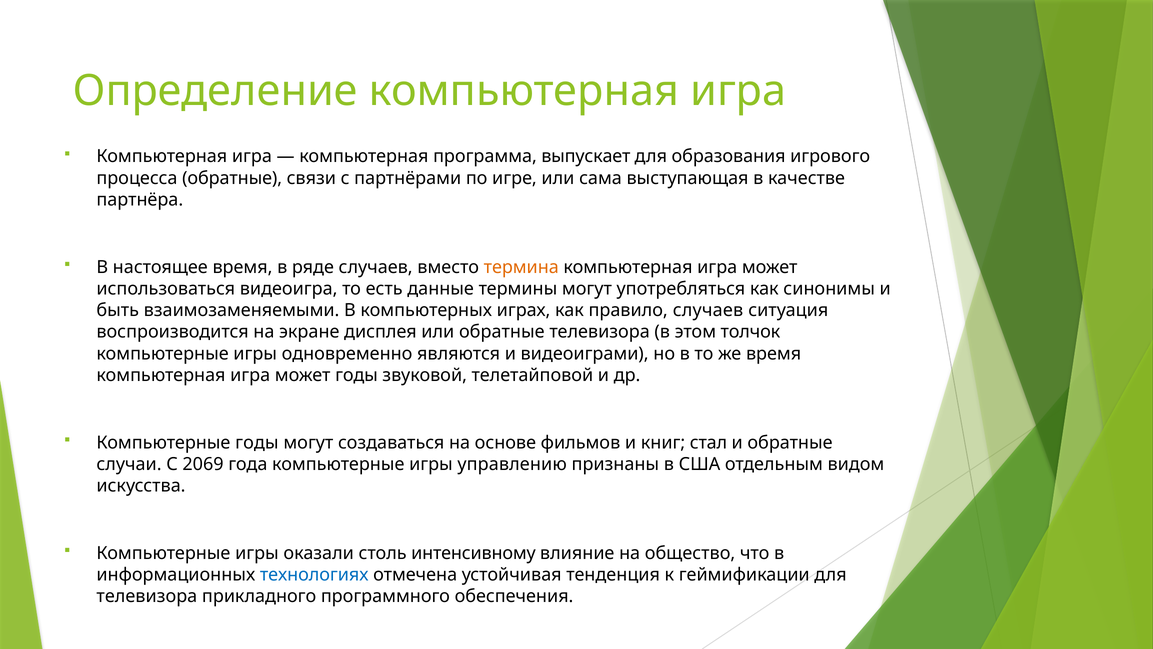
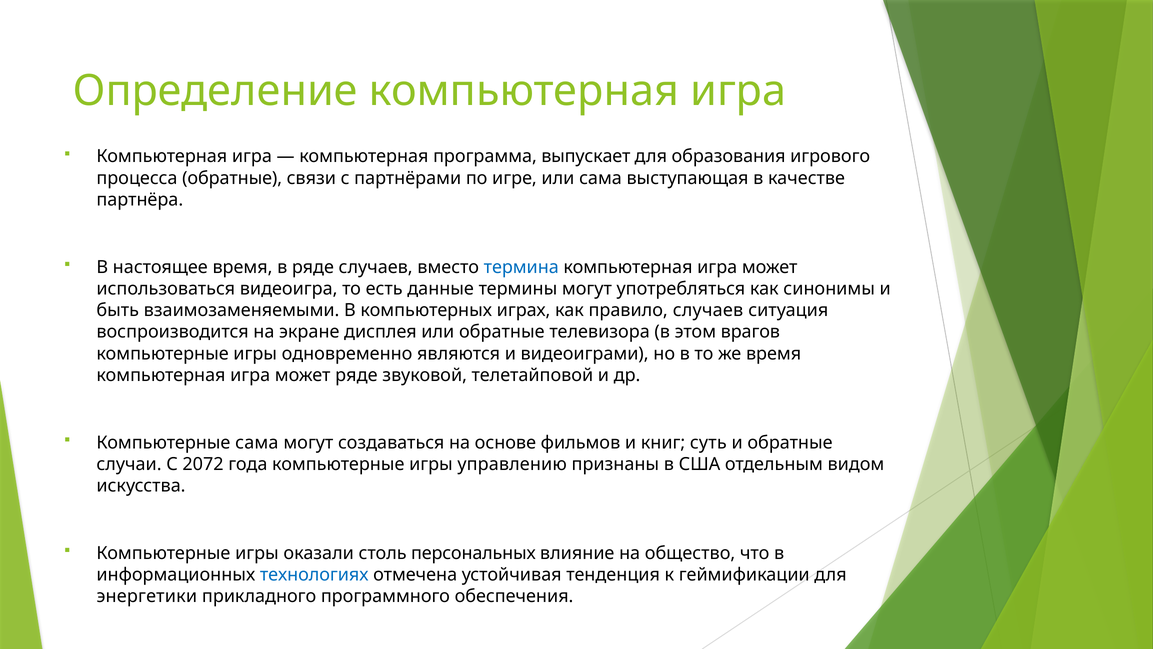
термина colour: orange -> blue
толчок: толчок -> врагов
может годы: годы -> ряде
Компьютерные годы: годы -> сама
стал: стал -> суть
2069: 2069 -> 2072
интенсивному: интенсивному -> персональных
телевизора at (147, 596): телевизора -> энергетики
